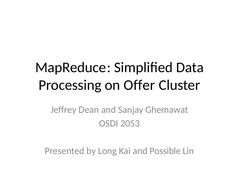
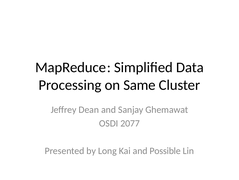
Offer: Offer -> Same
2053: 2053 -> 2077
